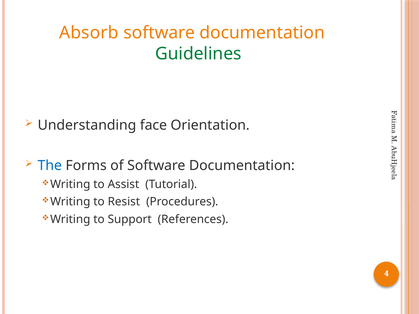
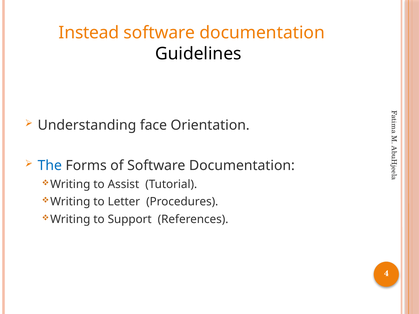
Absorb: Absorb -> Instead
Guidelines colour: green -> black
Resist: Resist -> Letter
